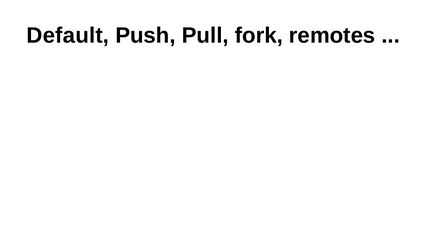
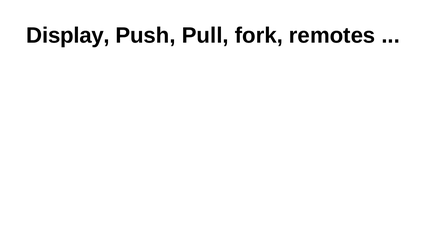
Default: Default -> Display
